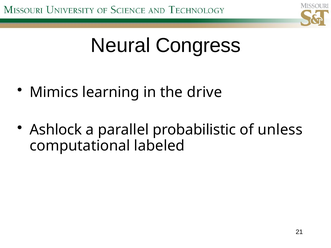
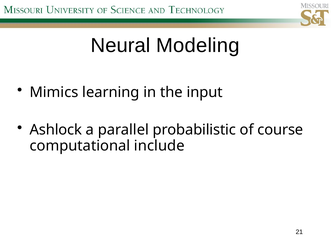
Congress: Congress -> Modeling
drive: drive -> input
unless: unless -> course
labeled: labeled -> include
